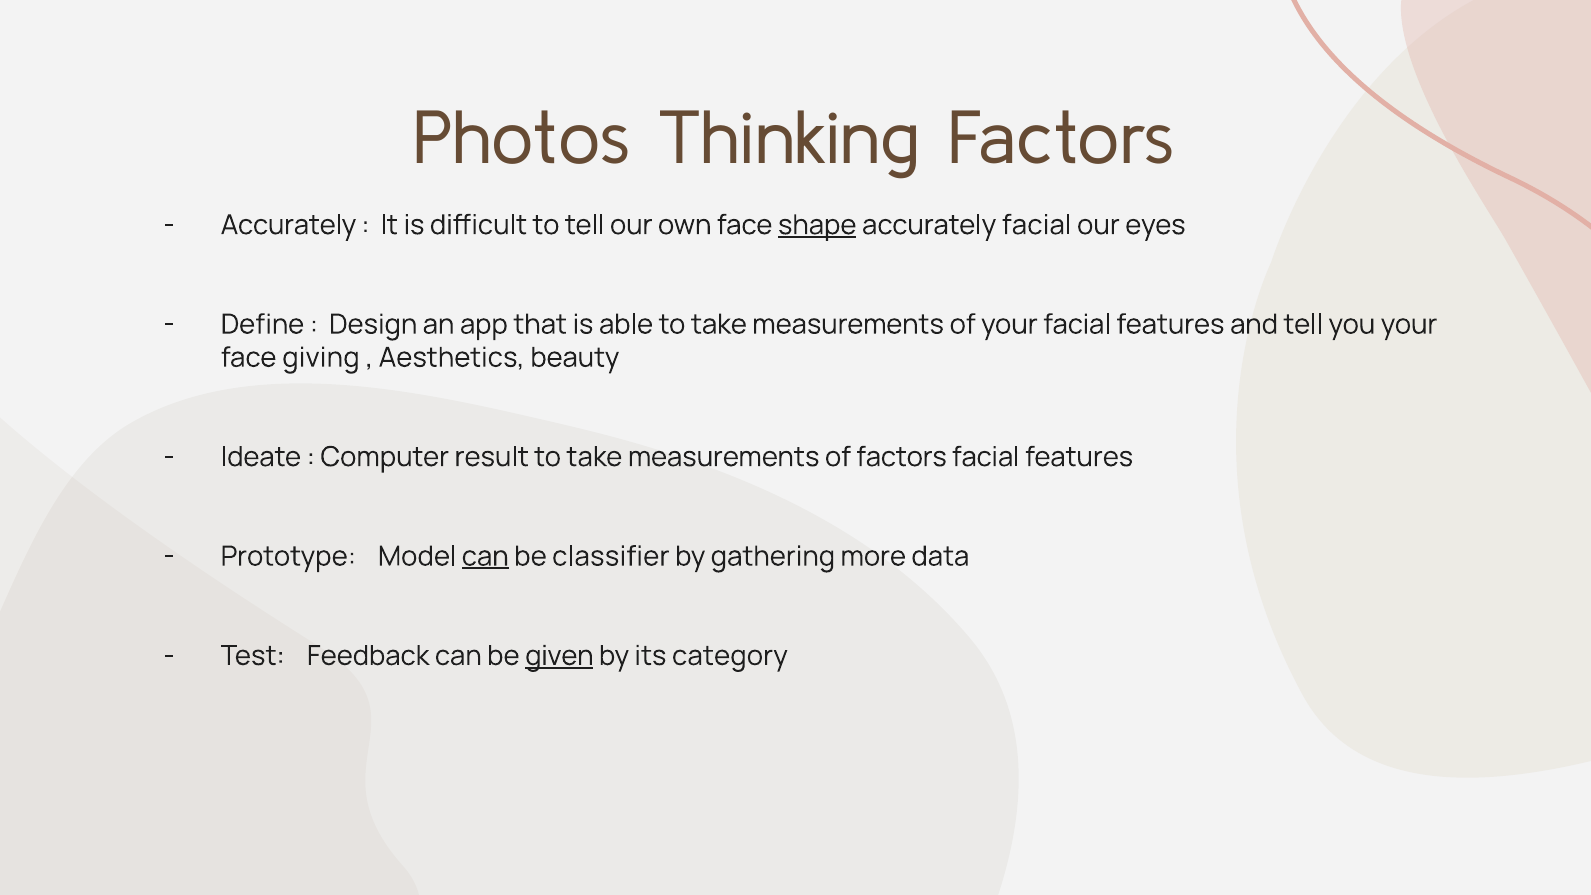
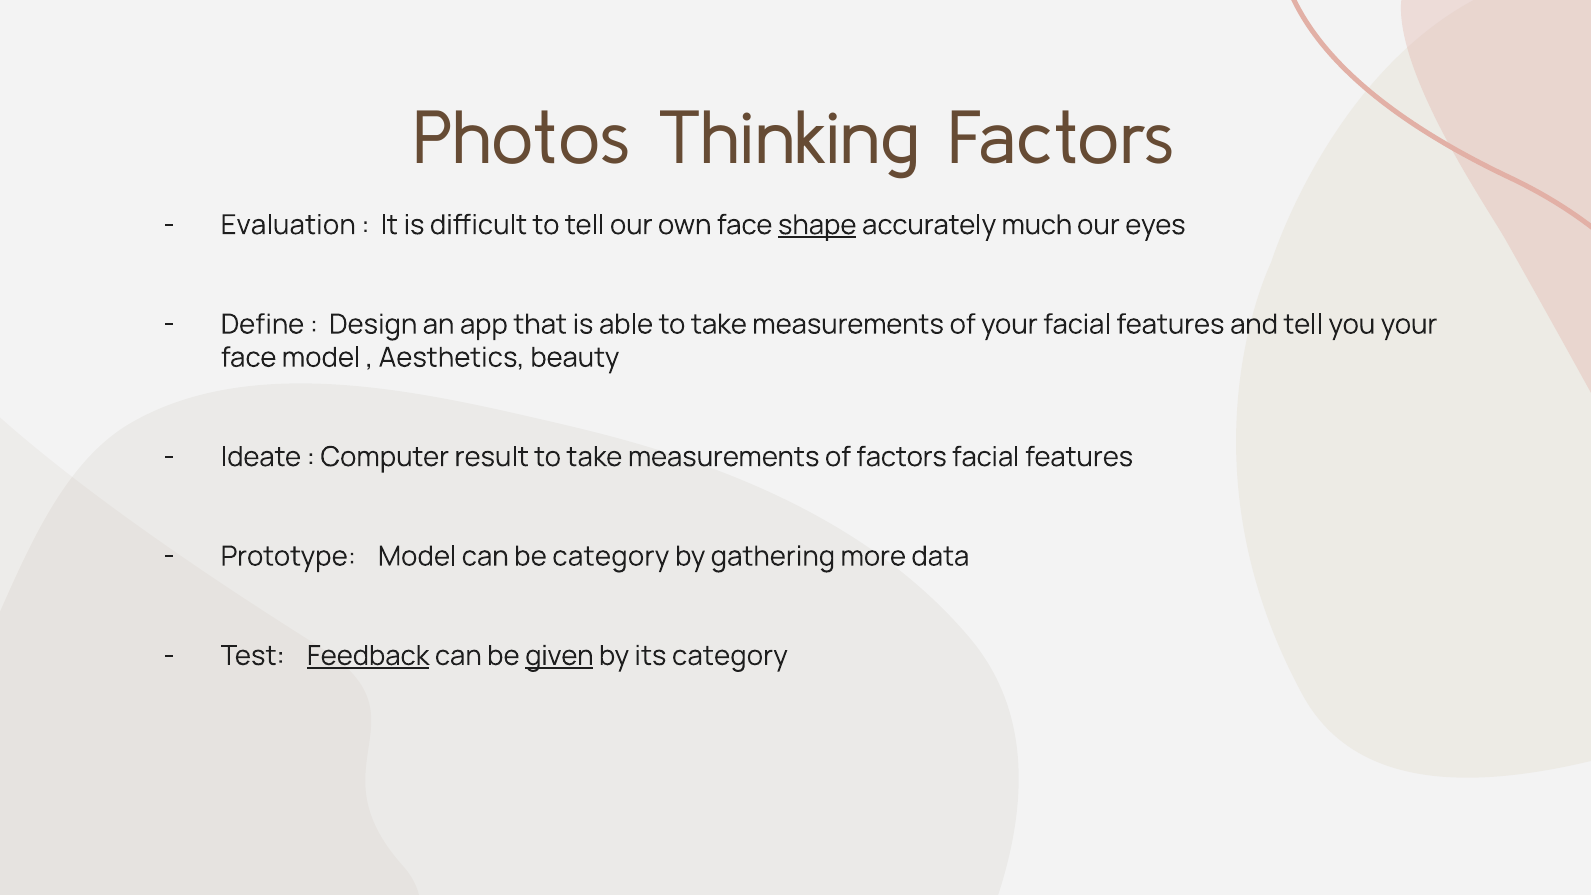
Accurately at (288, 225): Accurately -> Evaluation
accurately facial: facial -> much
face giving: giving -> model
can at (485, 556) underline: present -> none
be classifier: classifier -> category
Feedback underline: none -> present
